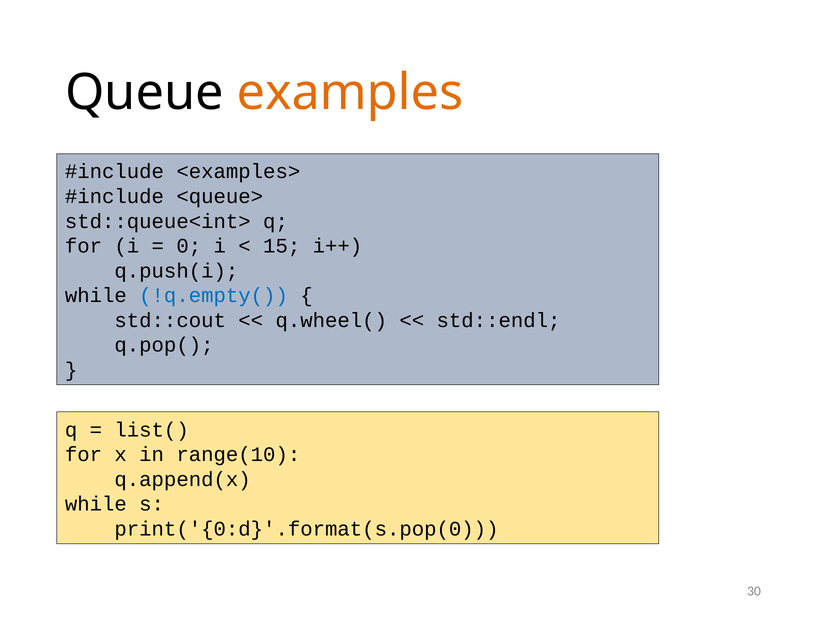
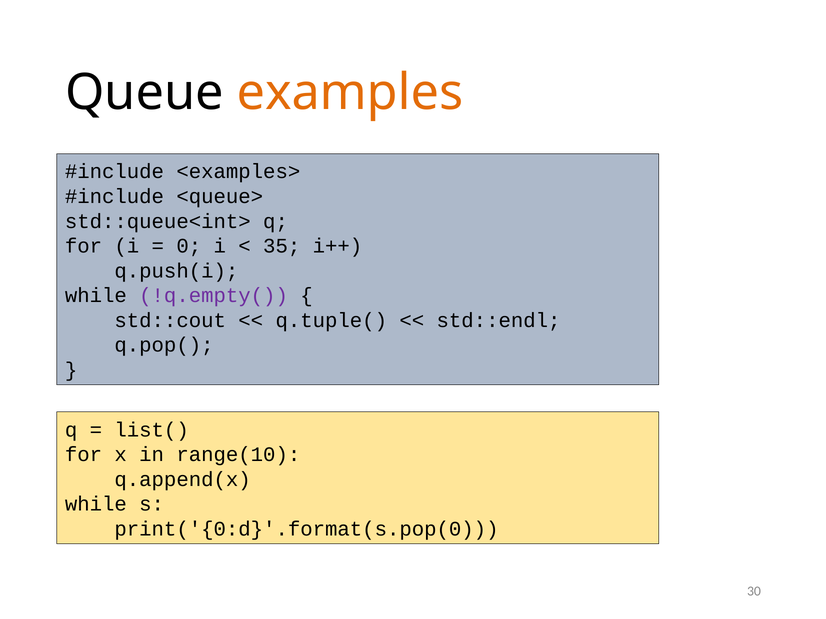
15: 15 -> 35
!q.empty( colour: blue -> purple
q.wheel(: q.wheel( -> q.tuple(
